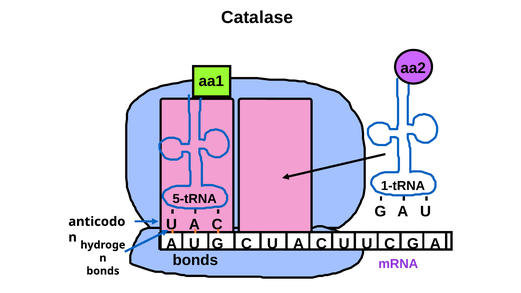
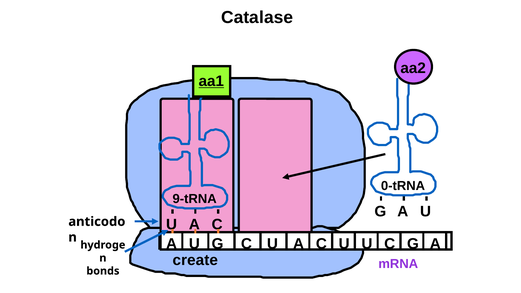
aa1 underline: none -> present
1-tRNA: 1-tRNA -> 0-tRNA
5-tRNA: 5-tRNA -> 9-tRNA
bonds at (195, 260): bonds -> create
